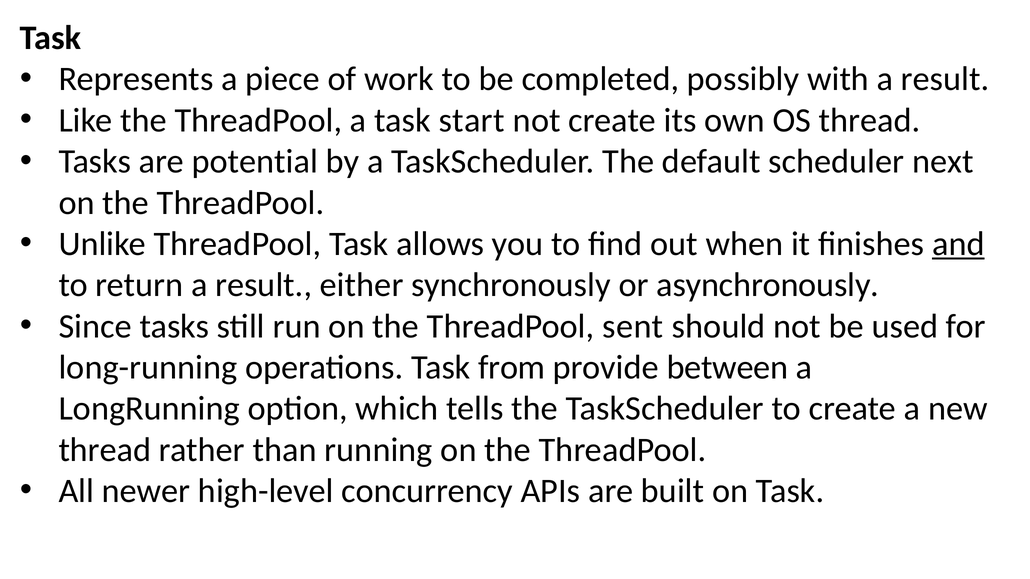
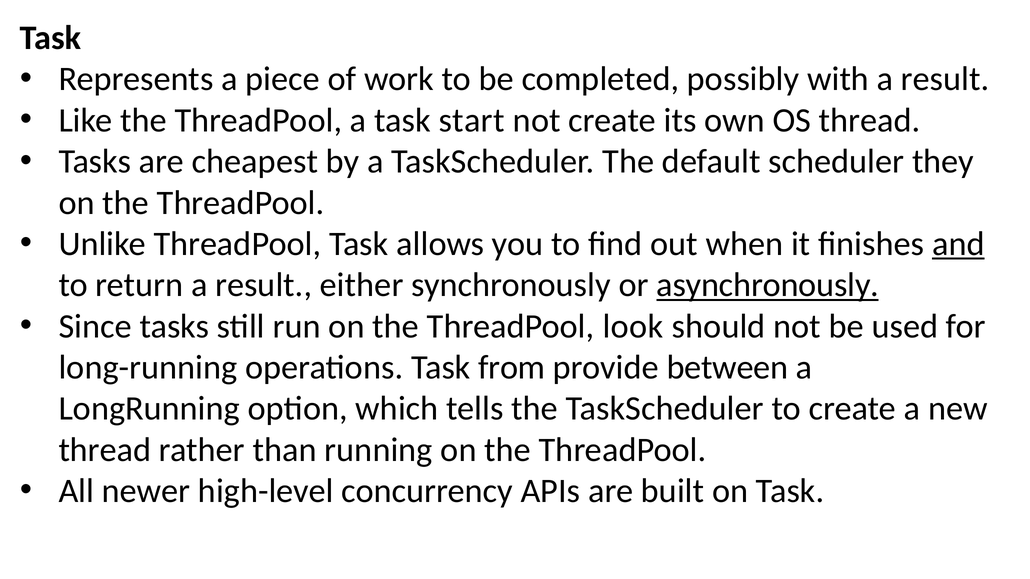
potential: potential -> cheapest
next: next -> they
asynchronously underline: none -> present
sent: sent -> look
